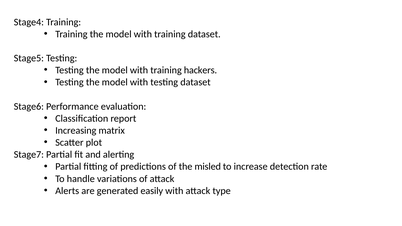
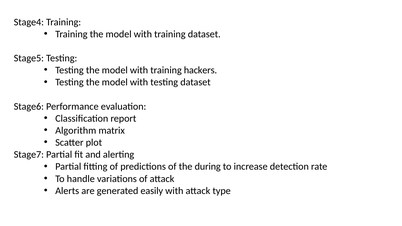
Increasing: Increasing -> Algorithm
misled: misled -> during
